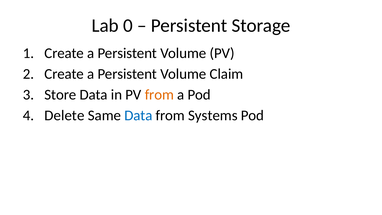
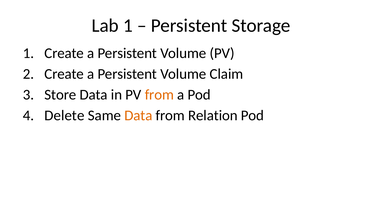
Lab 0: 0 -> 1
Data at (138, 115) colour: blue -> orange
Systems: Systems -> Relation
